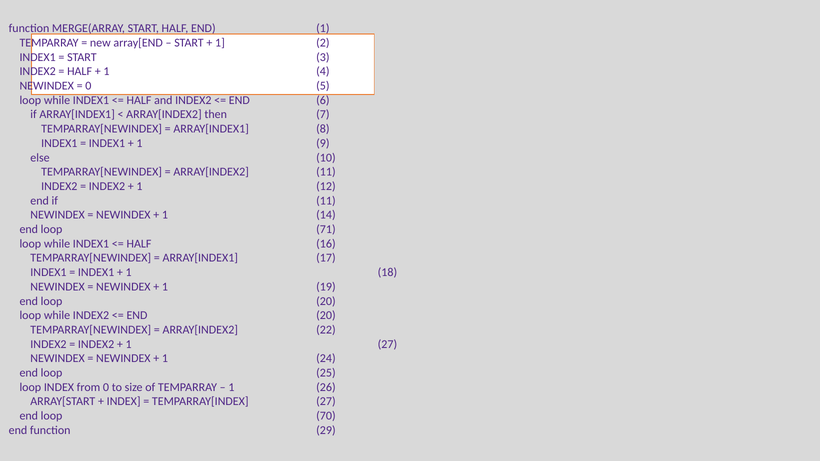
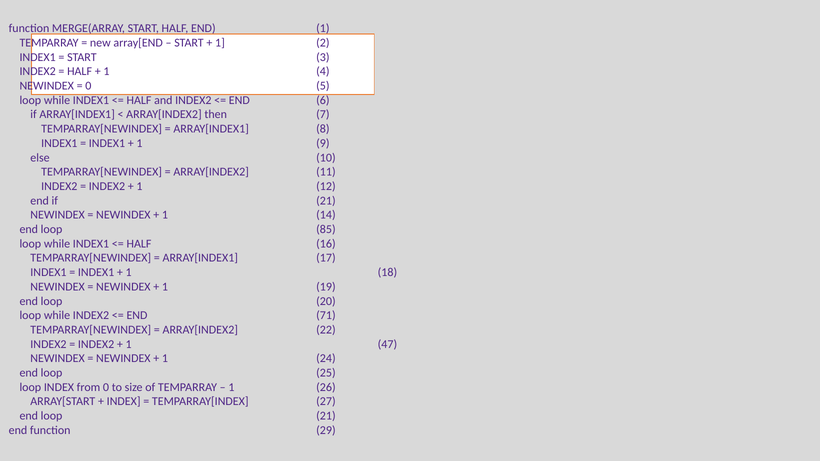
if 11: 11 -> 21
71: 71 -> 85
END 20: 20 -> 71
1 27: 27 -> 47
loop 70: 70 -> 21
